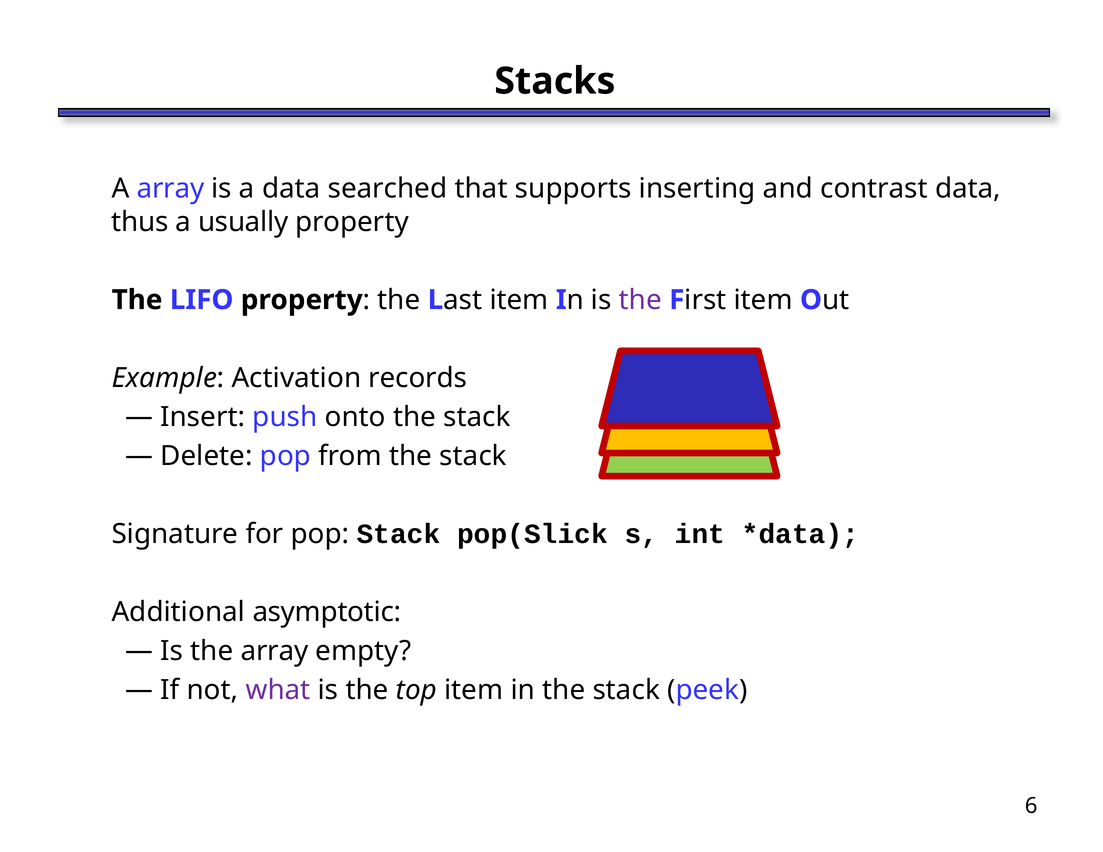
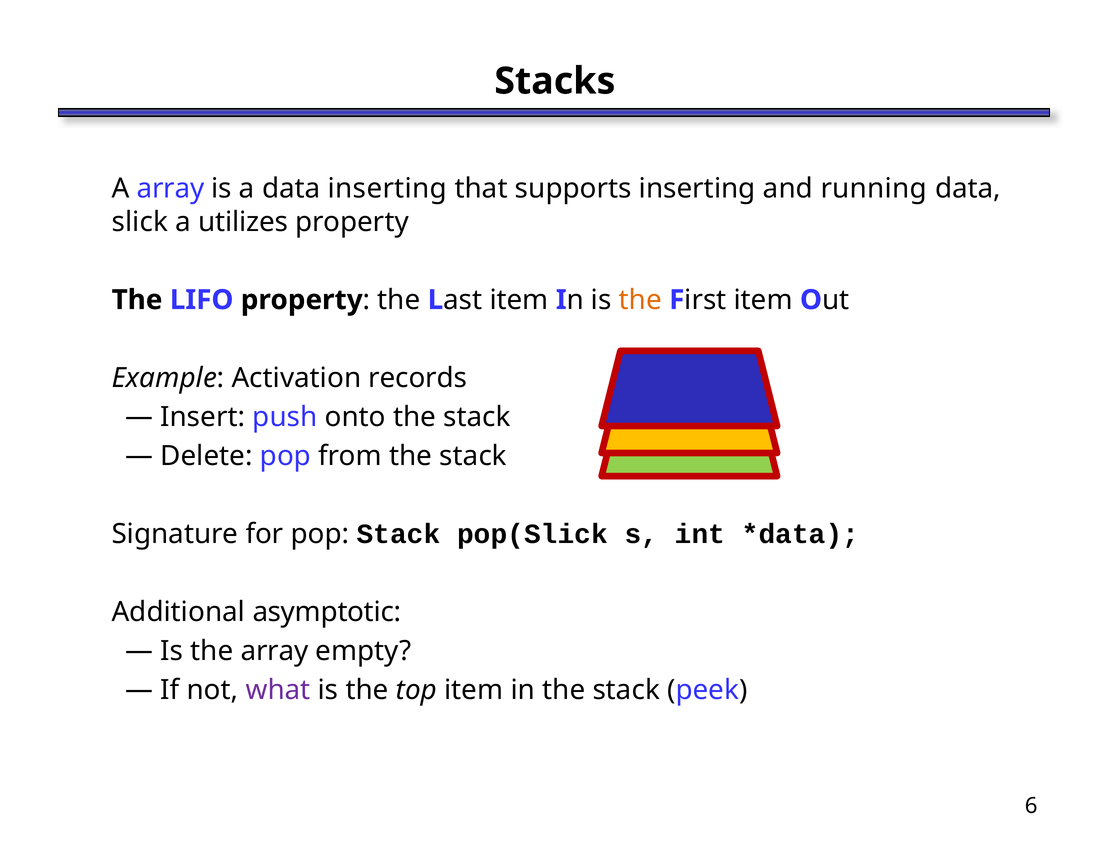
data searched: searched -> inserting
contrast: contrast -> running
thus: thus -> slick
usually: usually -> utilizes
the at (640, 300) colour: purple -> orange
